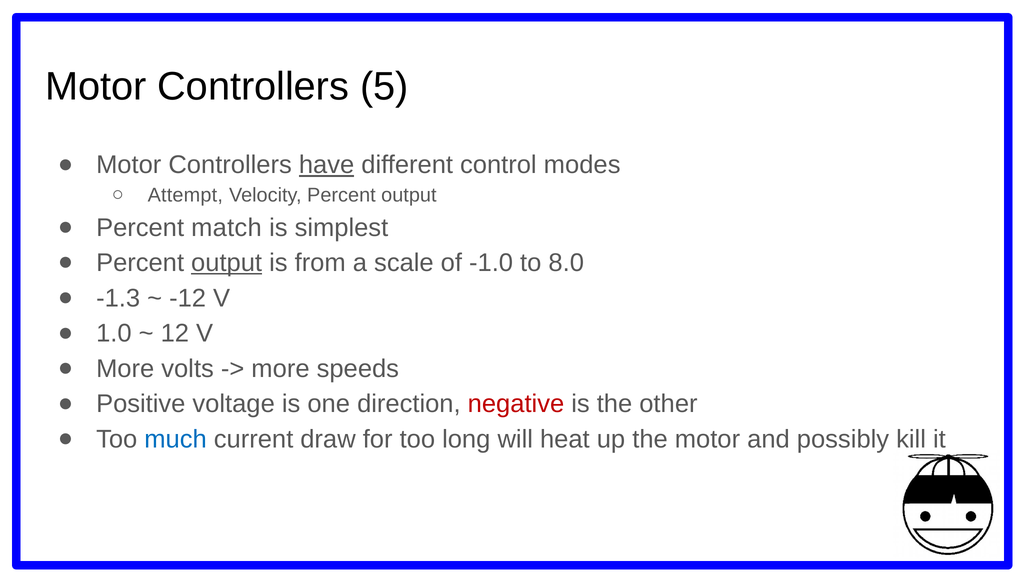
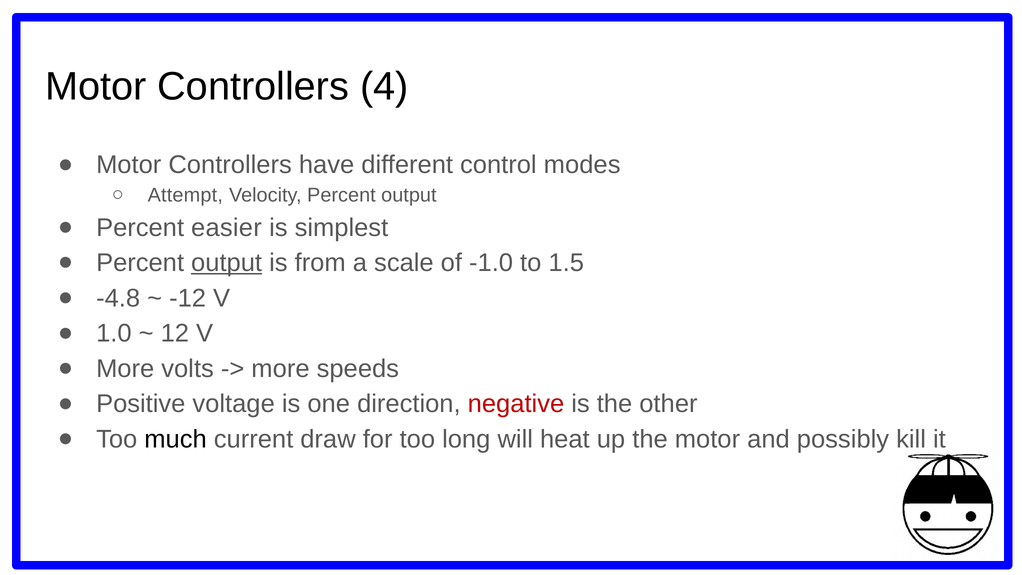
5: 5 -> 4
have underline: present -> none
match: match -> easier
8.0: 8.0 -> 1.5
-1.3: -1.3 -> -4.8
much colour: blue -> black
